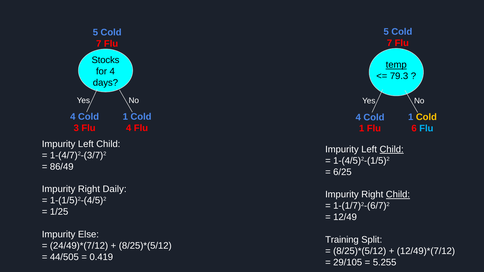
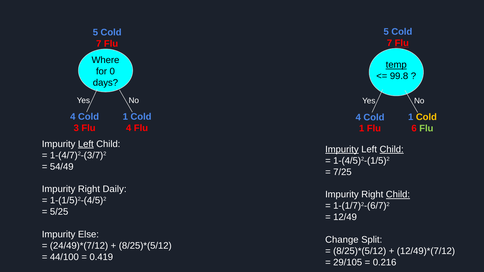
Flu at (402, 43) underline: none -> present
Stocks: Stocks -> Where
for 4: 4 -> 0
79.3: 79.3 -> 99.8
Flu at (426, 129) colour: light blue -> light green
Left at (86, 144) underline: none -> present
Impurity at (342, 150) underline: none -> present
86/49: 86/49 -> 54/49
6/25: 6/25 -> 7/25
1/25: 1/25 -> 5/25
Training: Training -> Change
44/505: 44/505 -> 44/100
5.255: 5.255 -> 0.216
